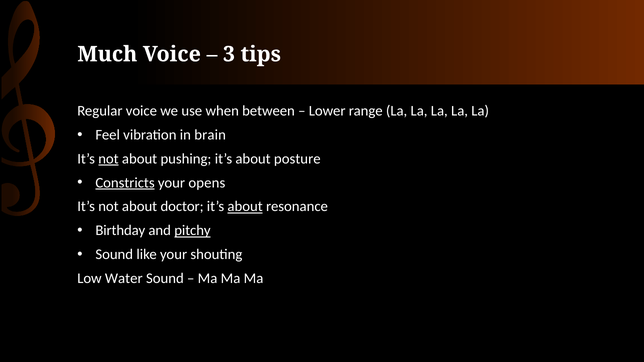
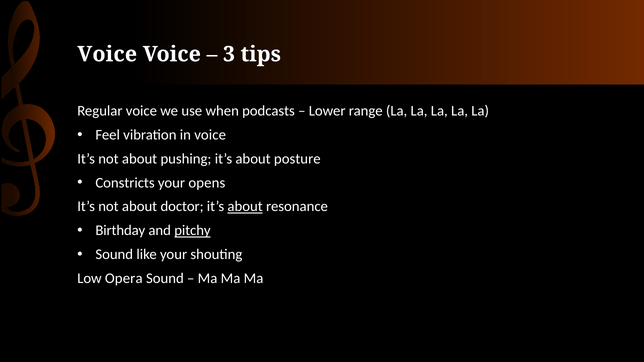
Much at (107, 54): Much -> Voice
between: between -> podcasts
in brain: brain -> voice
not at (108, 159) underline: present -> none
Constricts underline: present -> none
Water: Water -> Opera
